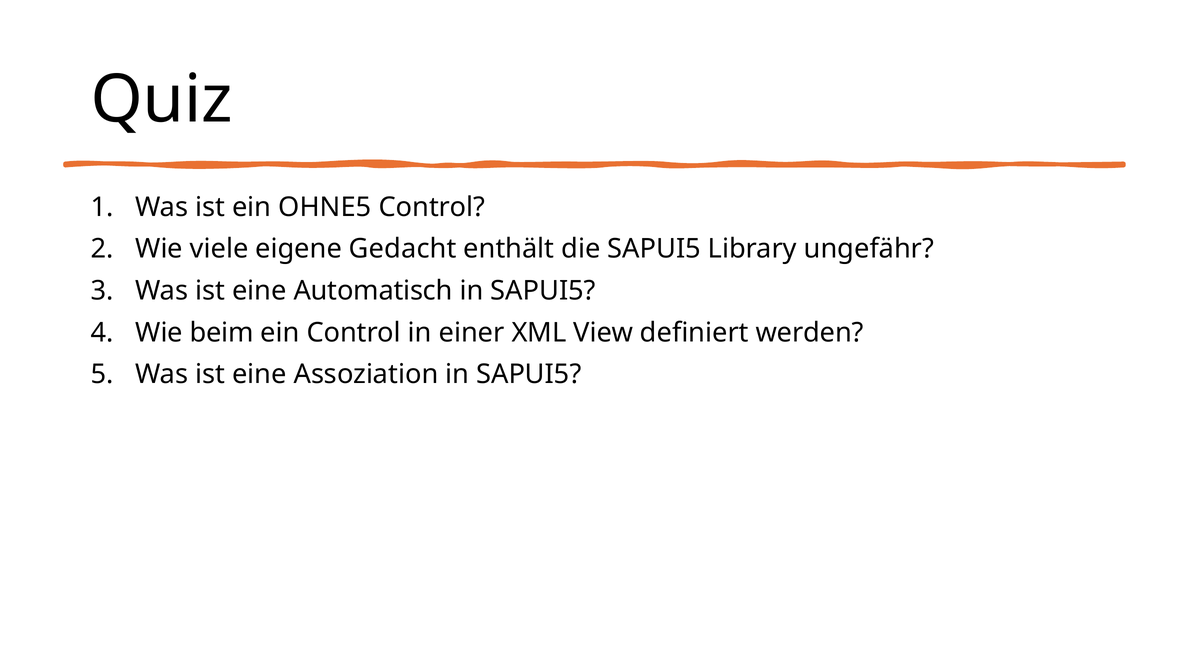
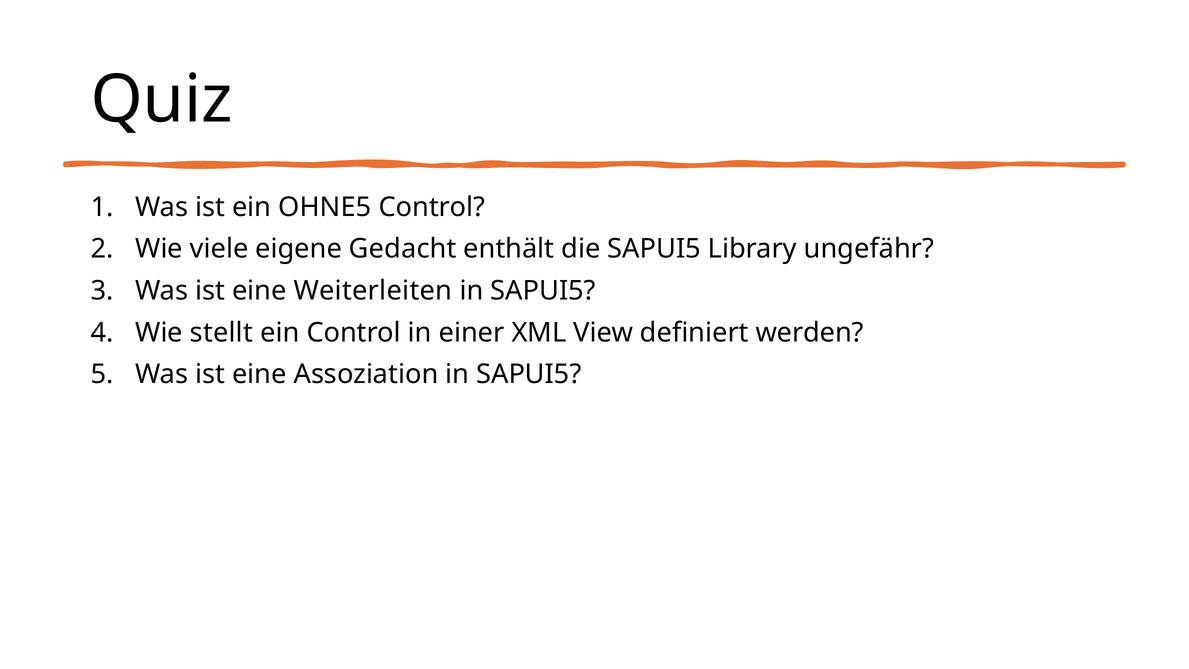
Automatisch: Automatisch -> Weiterleiten
beim: beim -> stellt
